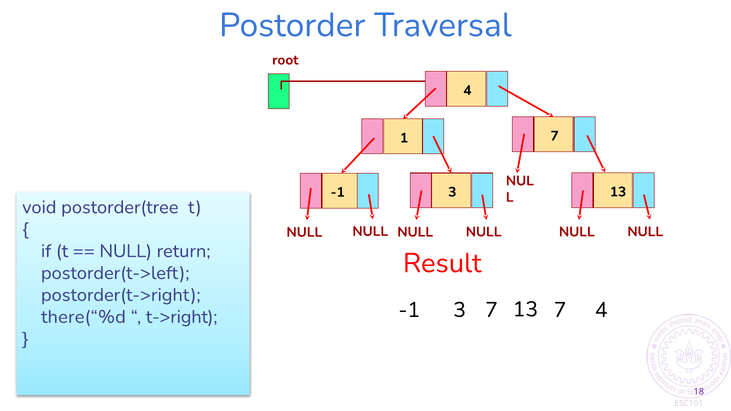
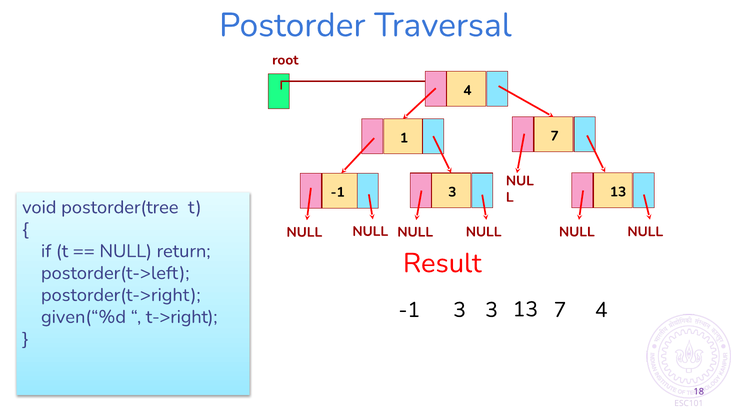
3 7: 7 -> 3
there(“%d: there(“%d -> given(“%d
